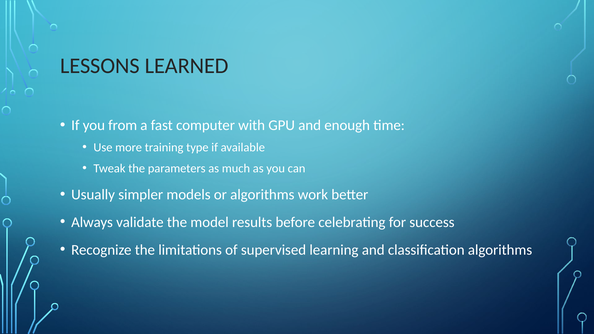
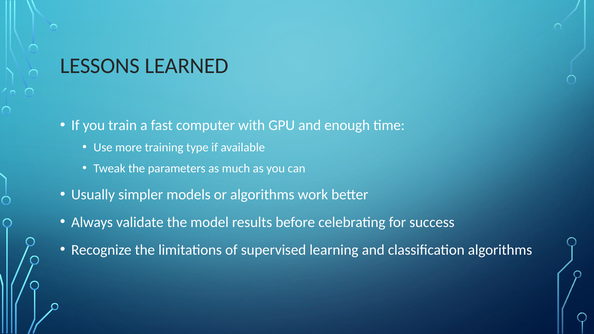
from: from -> train
